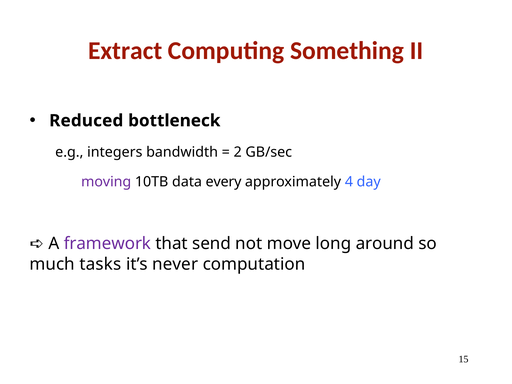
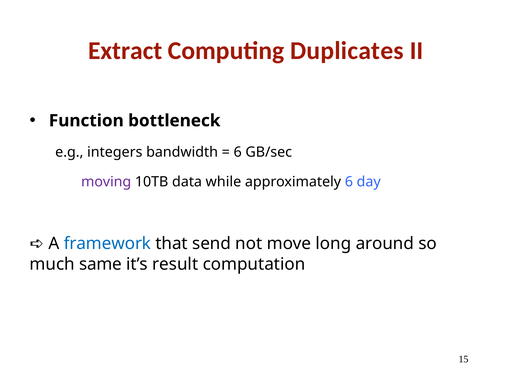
Something: Something -> Duplicates
Reduced: Reduced -> Function
2 at (238, 152): 2 -> 6
every: every -> while
approximately 4: 4 -> 6
framework colour: purple -> blue
tasks: tasks -> same
never: never -> result
